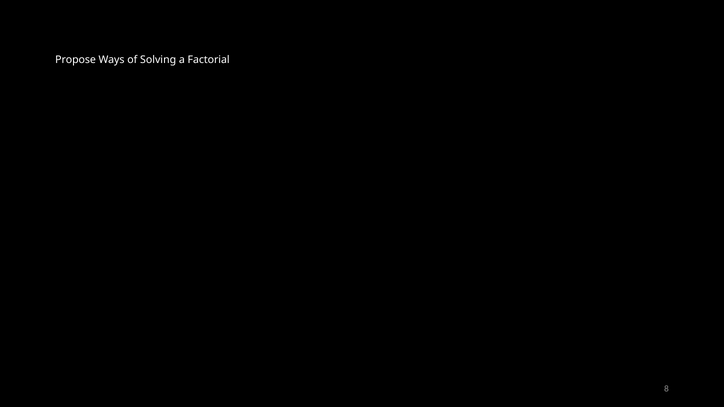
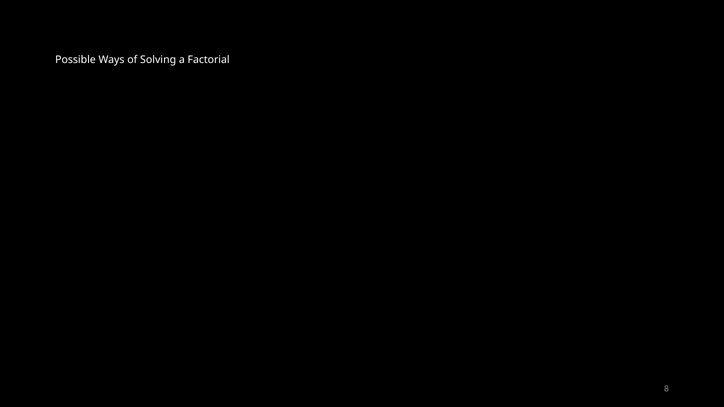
Propose: Propose -> Possible
